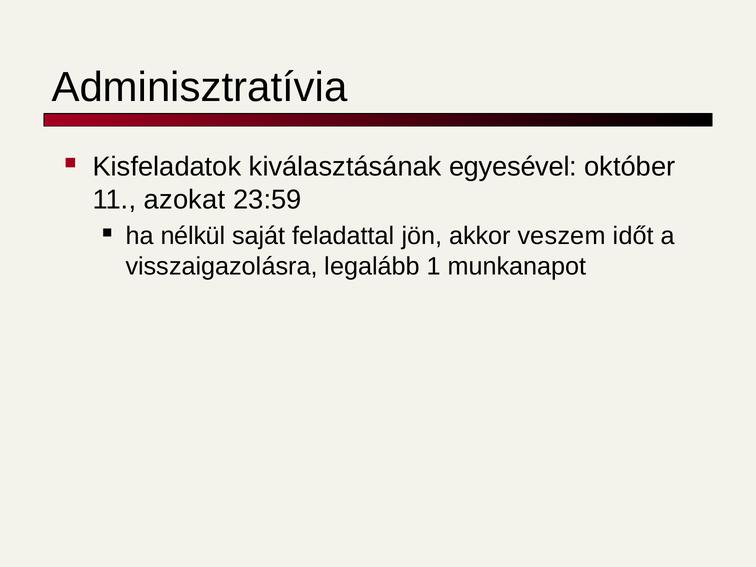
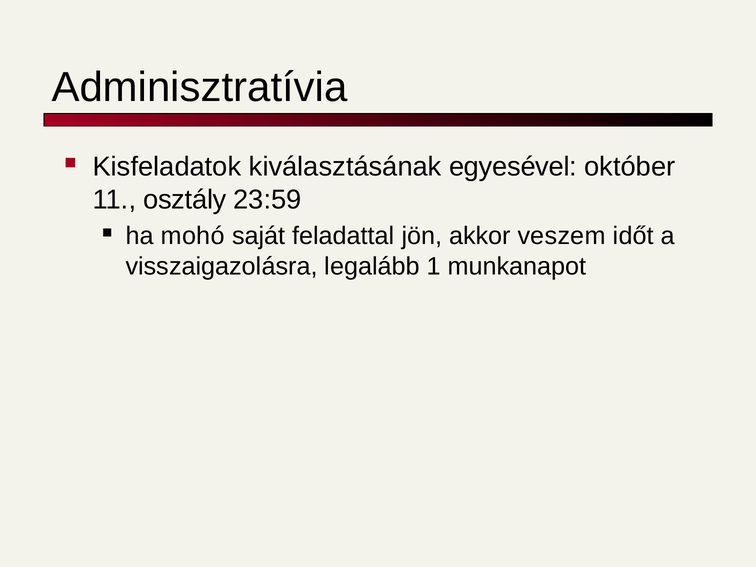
azokat: azokat -> osztály
nélkül: nélkül -> mohó
